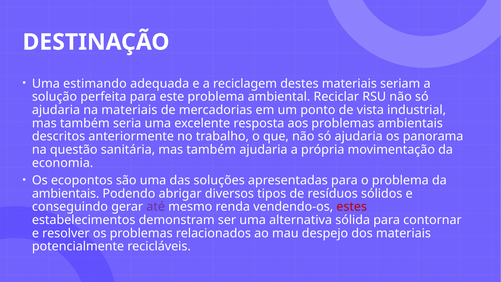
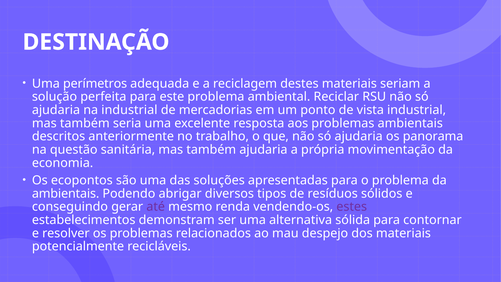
estimando: estimando -> perímetros
na materiais: materiais -> industrial
estes colour: red -> purple
